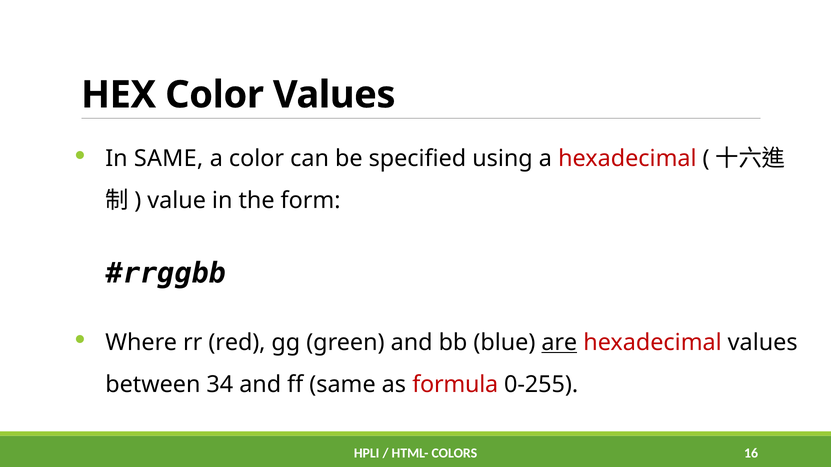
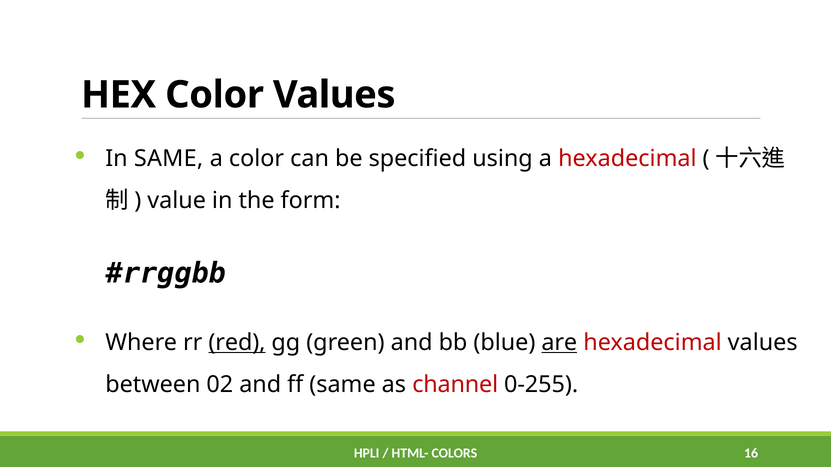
red underline: none -> present
34: 34 -> 02
formula: formula -> channel
